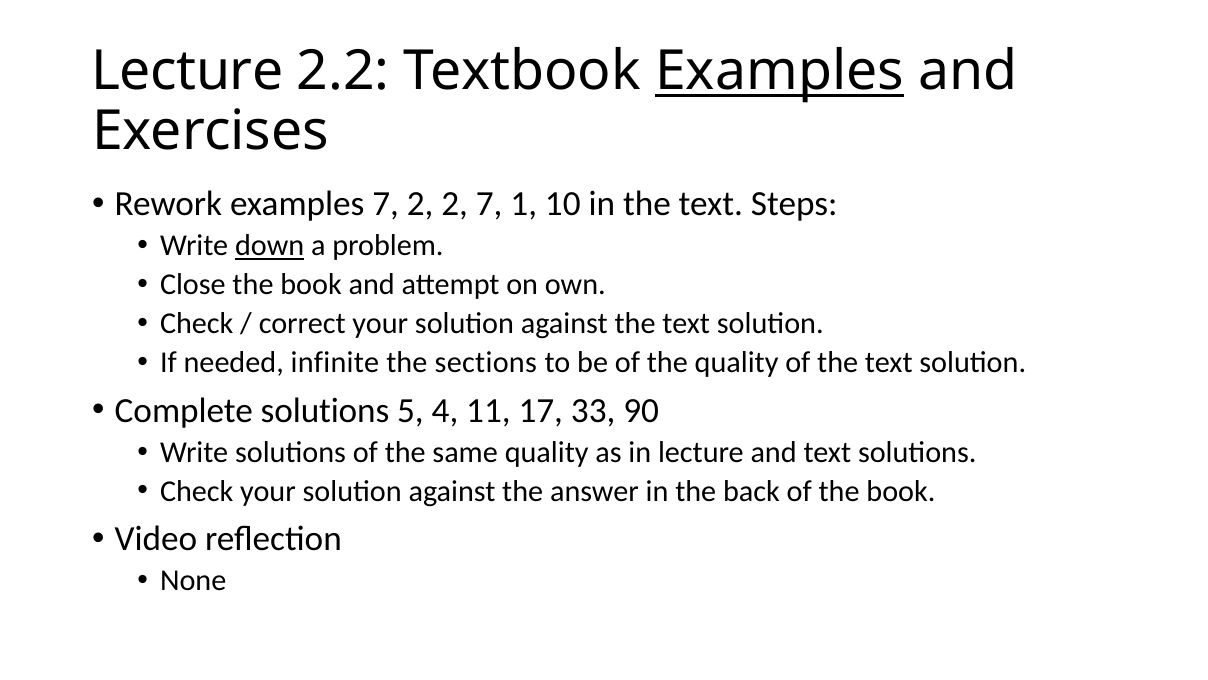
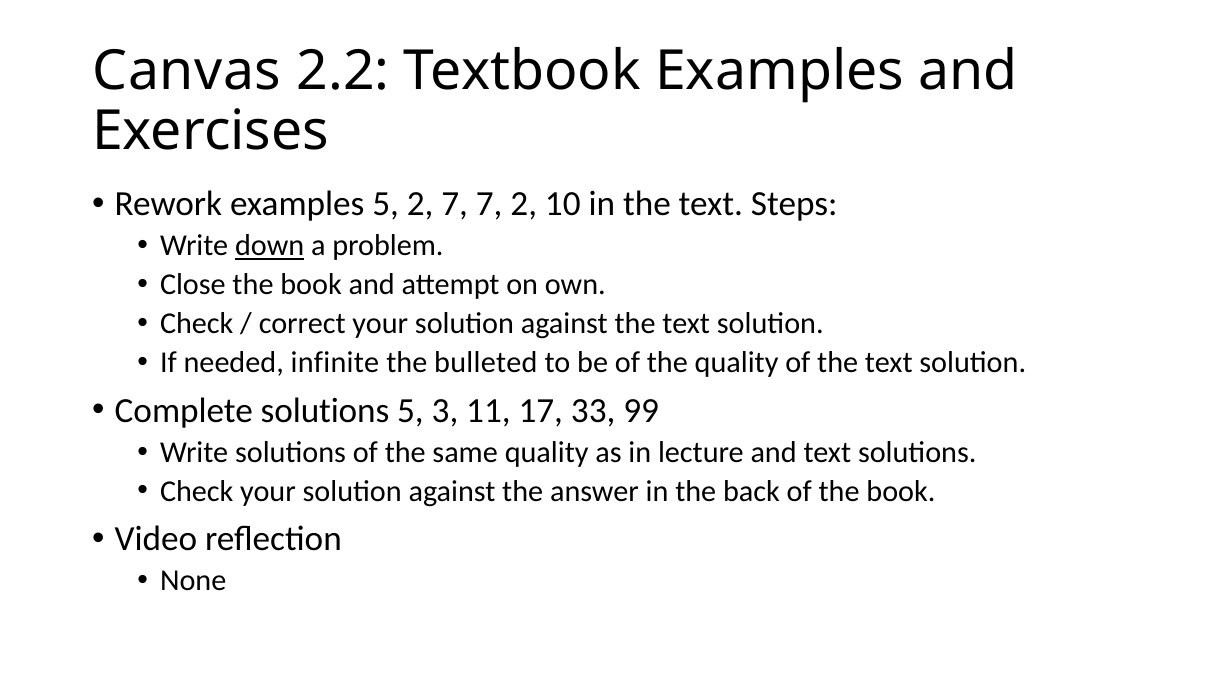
Lecture at (187, 72): Lecture -> Canvas
Examples at (780, 72) underline: present -> none
examples 7: 7 -> 5
2 2: 2 -> 7
7 1: 1 -> 2
sections: sections -> bulleted
4: 4 -> 3
90: 90 -> 99
